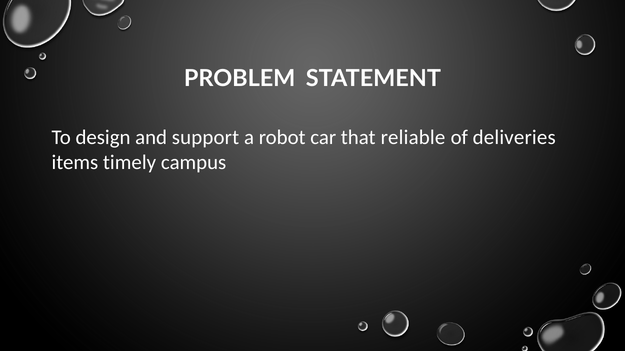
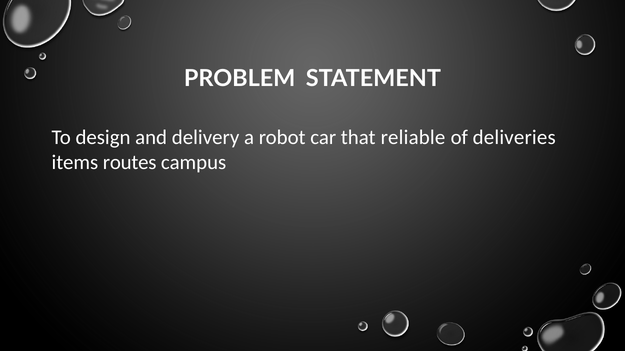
support: support -> delivery
timely: timely -> routes
